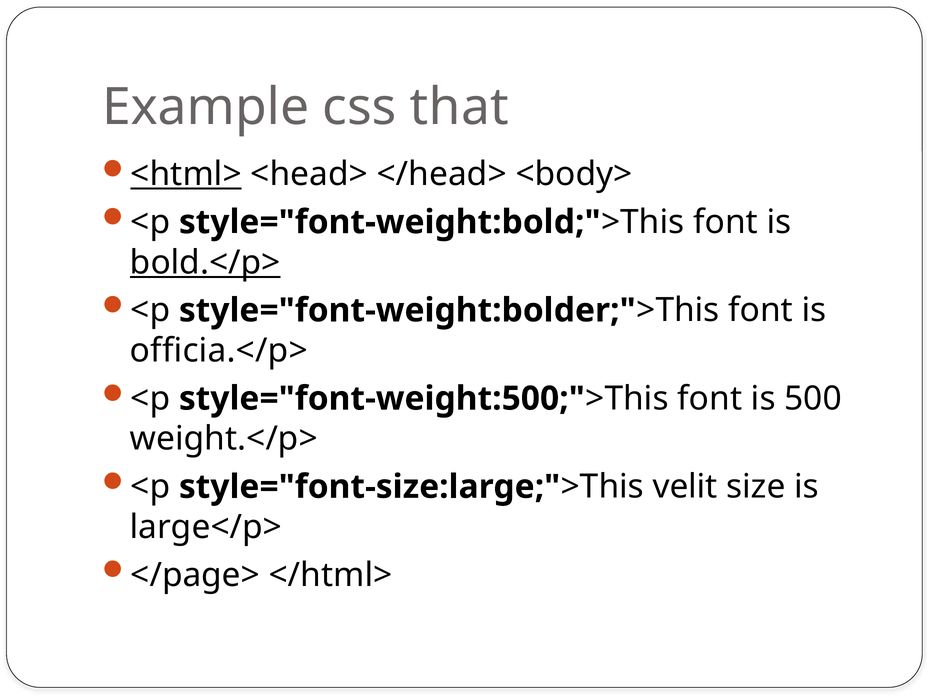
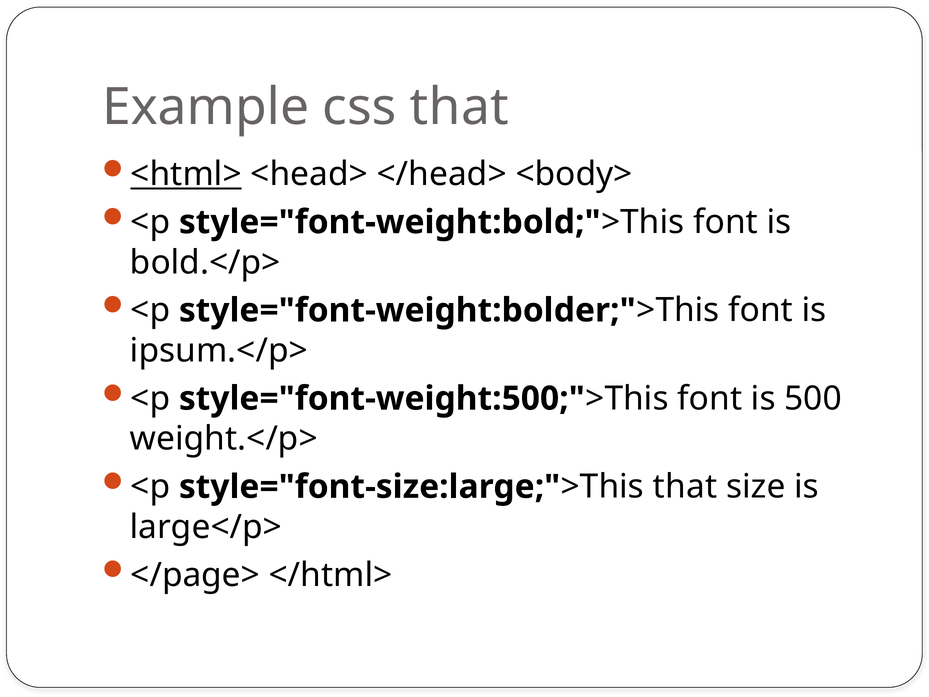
bold.</p> underline: present -> none
officia.</p>: officia.</p> -> ipsum.</p>
velit at (685, 487): velit -> that
